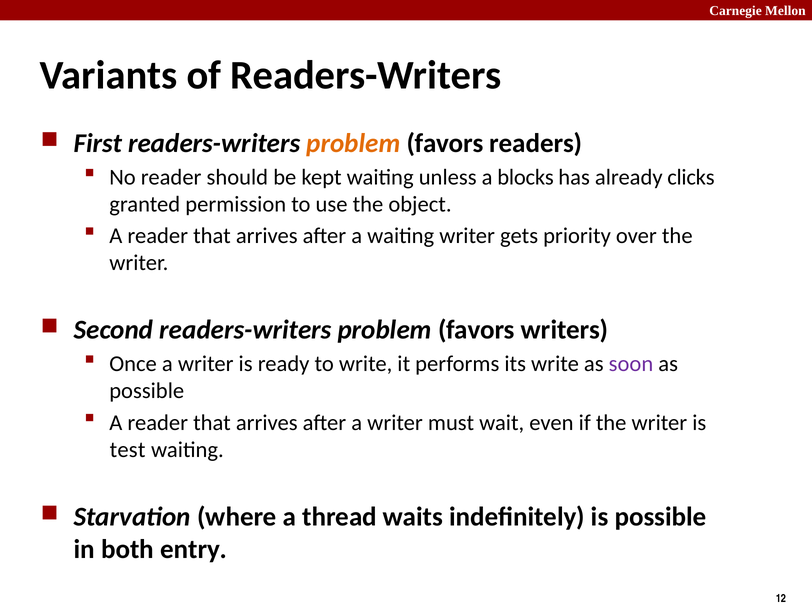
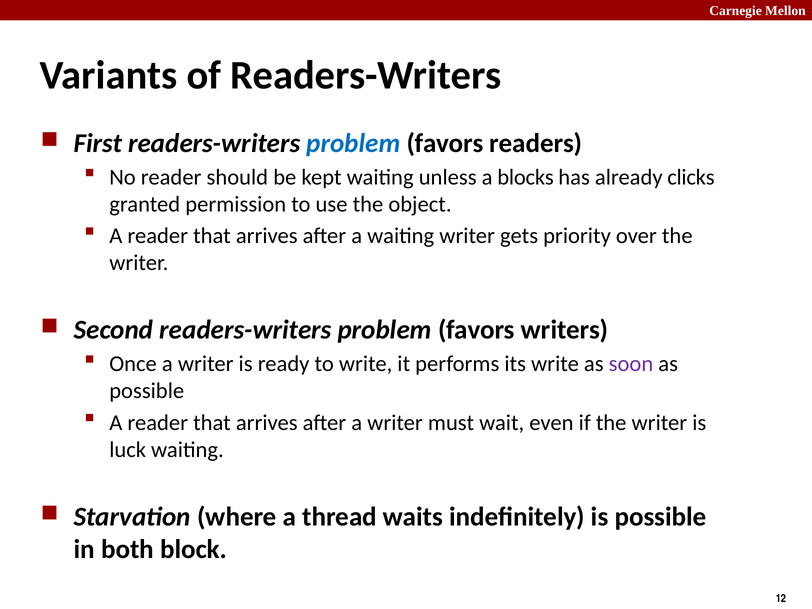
problem at (353, 143) colour: orange -> blue
test: test -> luck
entry: entry -> block
